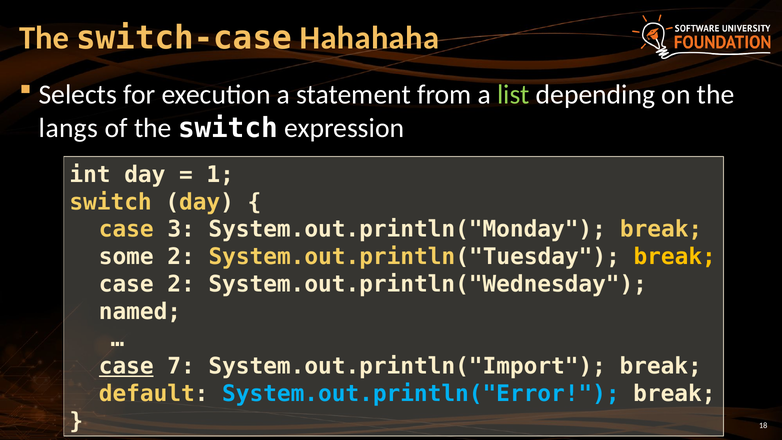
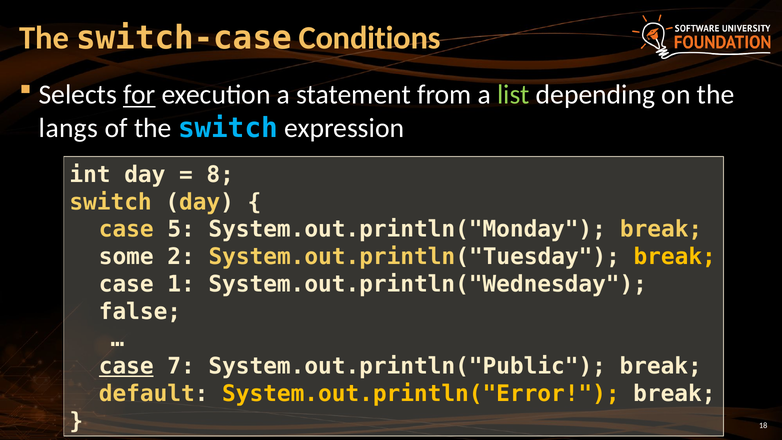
Hahahaha: Hahahaha -> Conditions
for underline: none -> present
switch at (228, 128) colour: white -> light blue
1: 1 -> 8
3: 3 -> 5
case 2: 2 -> 1
named: named -> false
System.out.println("Import: System.out.println("Import -> System.out.println("Public
System.out.println("Error colour: light blue -> yellow
